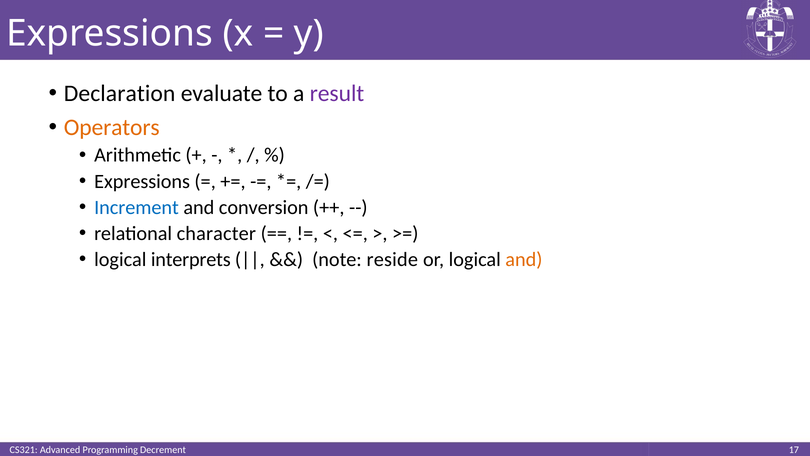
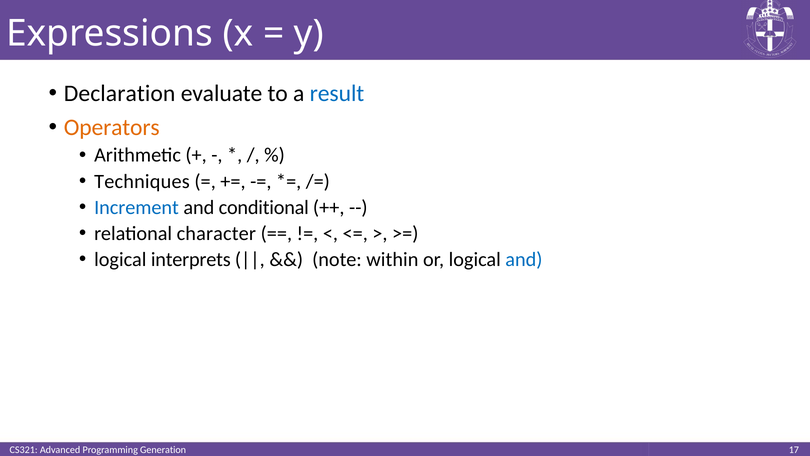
result colour: purple -> blue
Expressions at (142, 181): Expressions -> Techniques
conversion: conversion -> conditional
reside: reside -> within
and at (524, 259) colour: orange -> blue
Decrement: Decrement -> Generation
